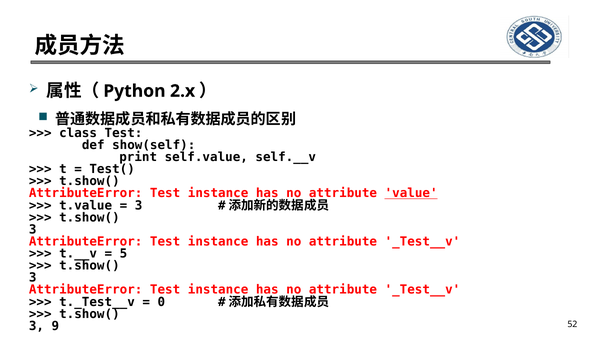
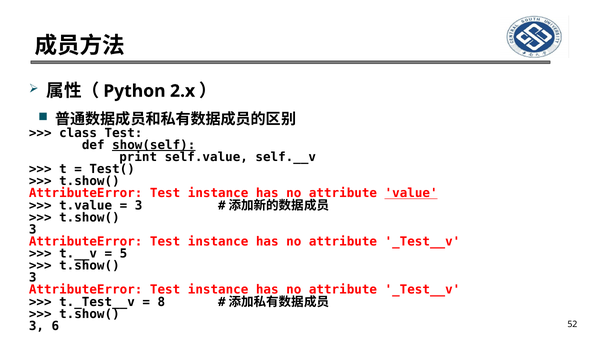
show(self underline: none -> present
0: 0 -> 8
9: 9 -> 6
